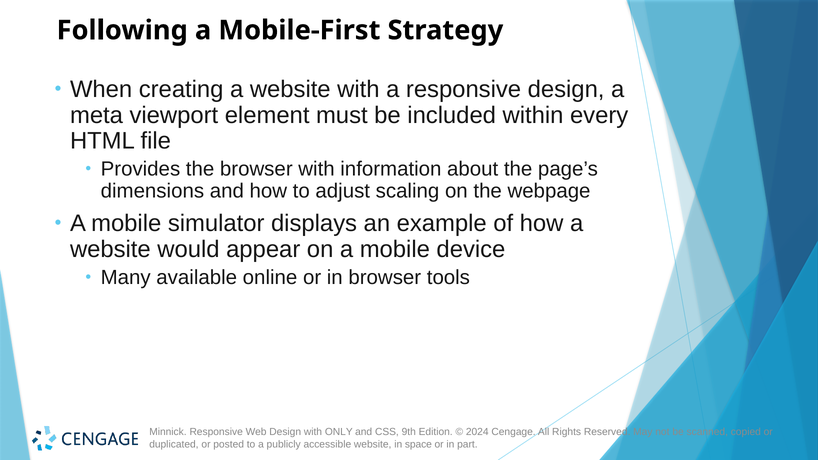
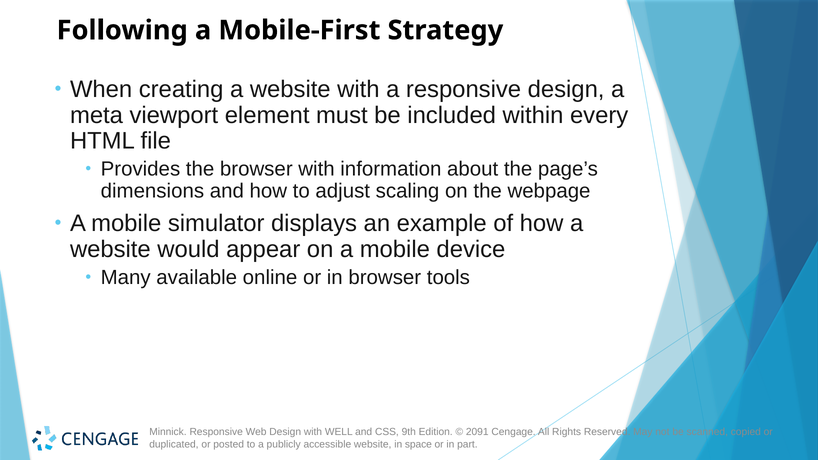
ONLY: ONLY -> WELL
2024: 2024 -> 2091
